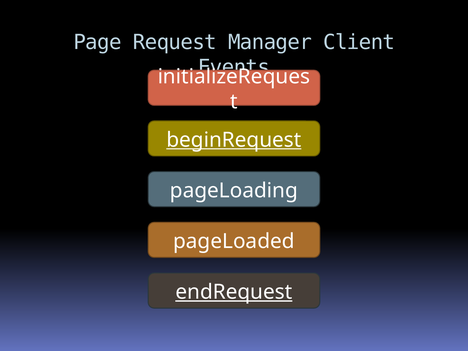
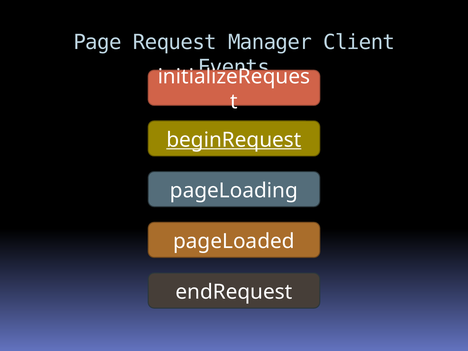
endRequest underline: present -> none
